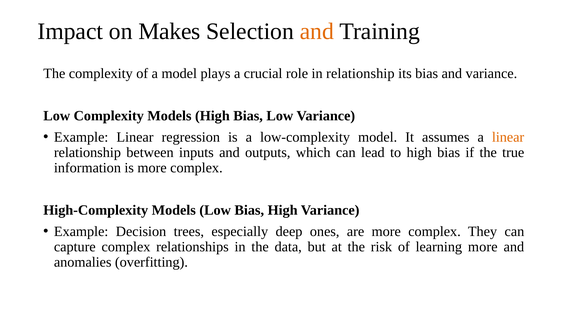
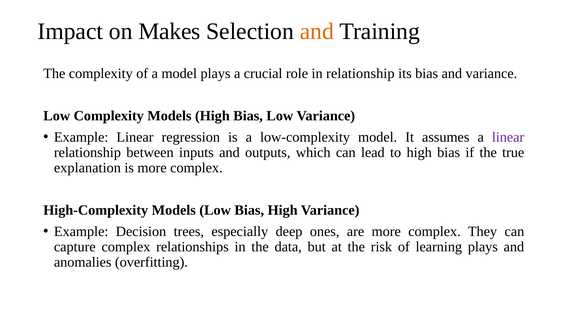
linear at (508, 137) colour: orange -> purple
information: information -> explanation
learning more: more -> plays
